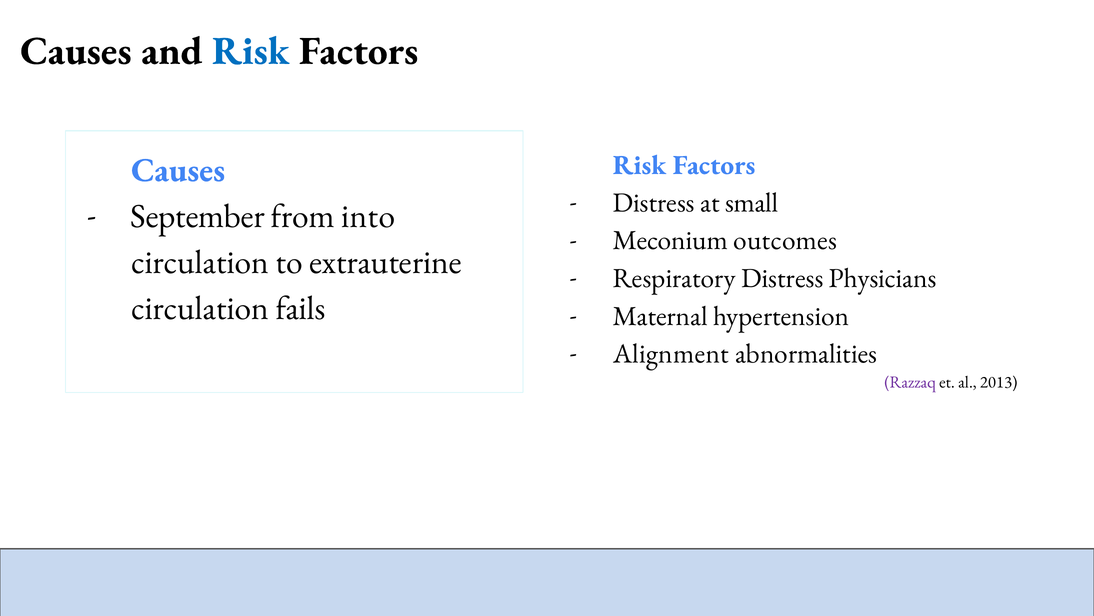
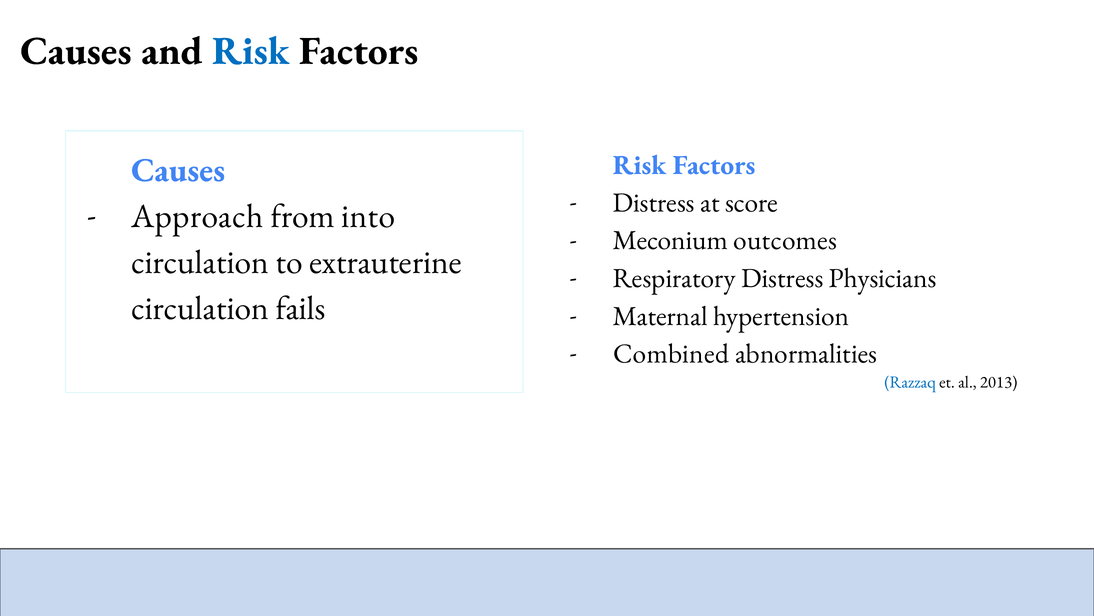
small: small -> score
September: September -> Approach
Alignment: Alignment -> Combined
Razzaq colour: purple -> blue
